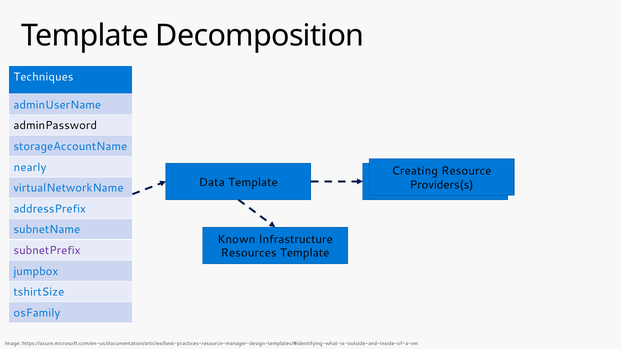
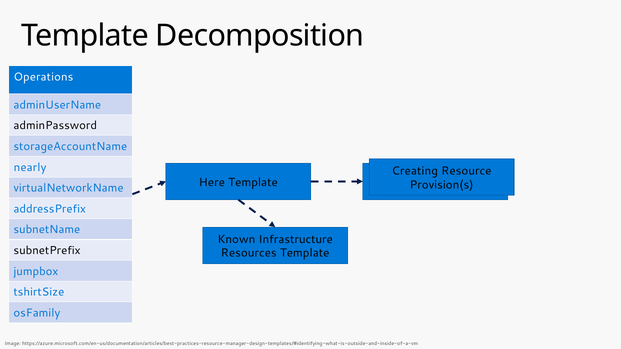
Techniques: Techniques -> Operations
Data: Data -> Here
Providers(s: Providers(s -> Provision(s
subnetPrefix colour: purple -> black
